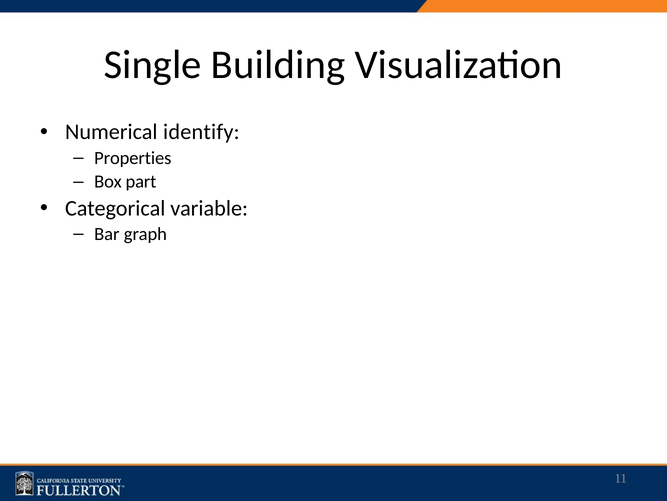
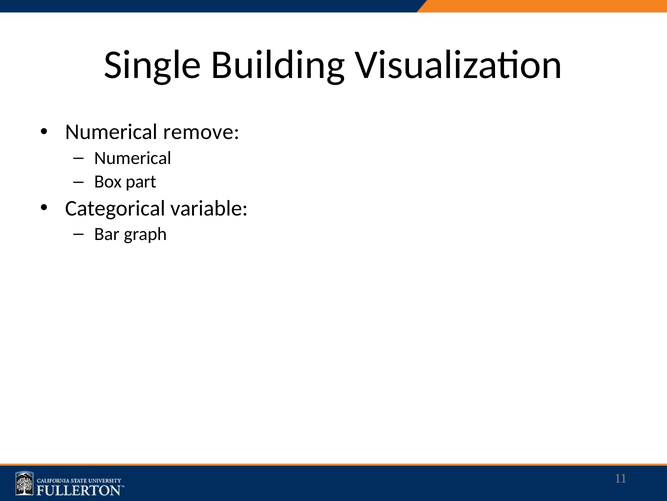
identify: identify -> remove
Properties at (133, 158): Properties -> Numerical
